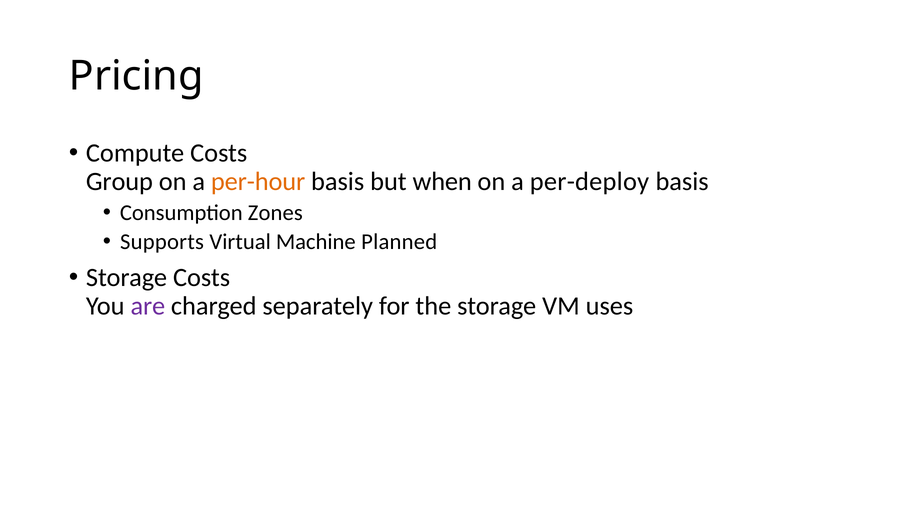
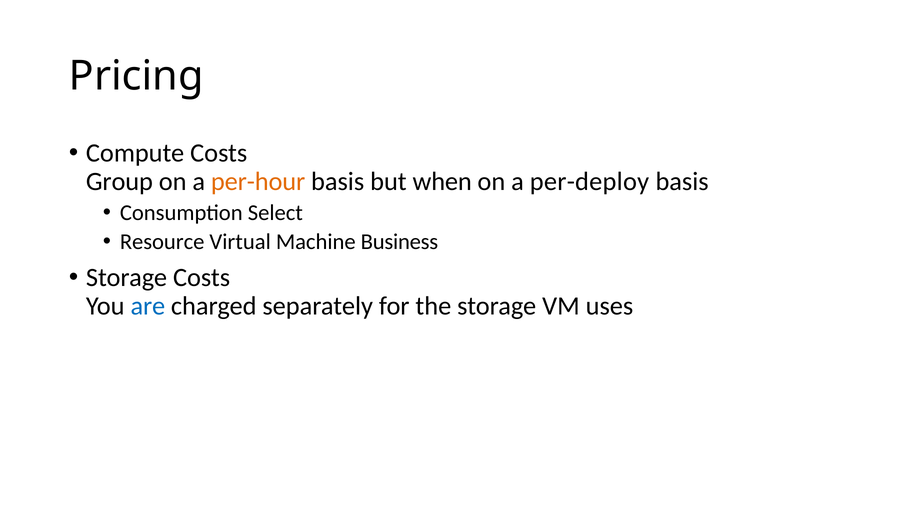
Zones: Zones -> Select
Supports: Supports -> Resource
Planned: Planned -> Business
are colour: purple -> blue
